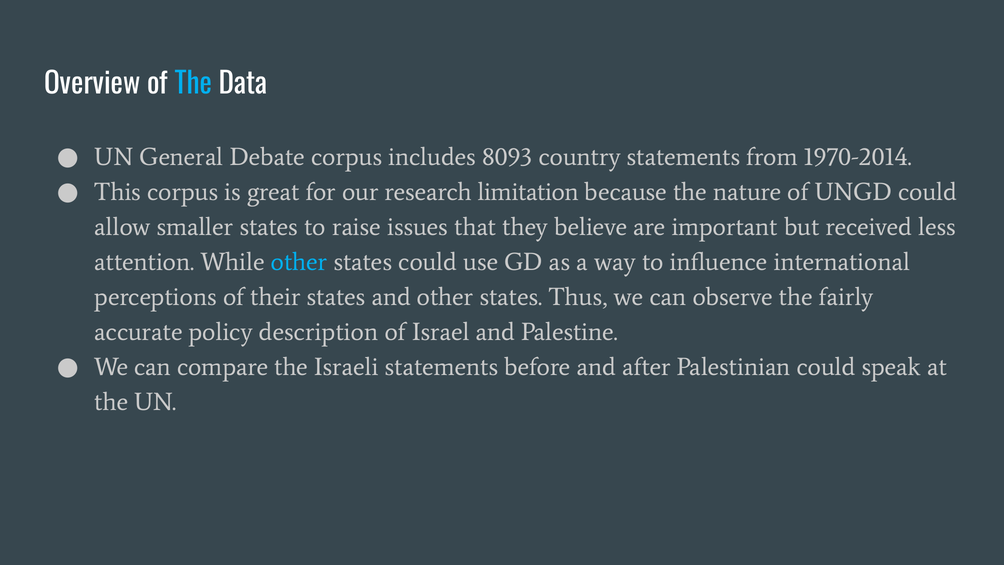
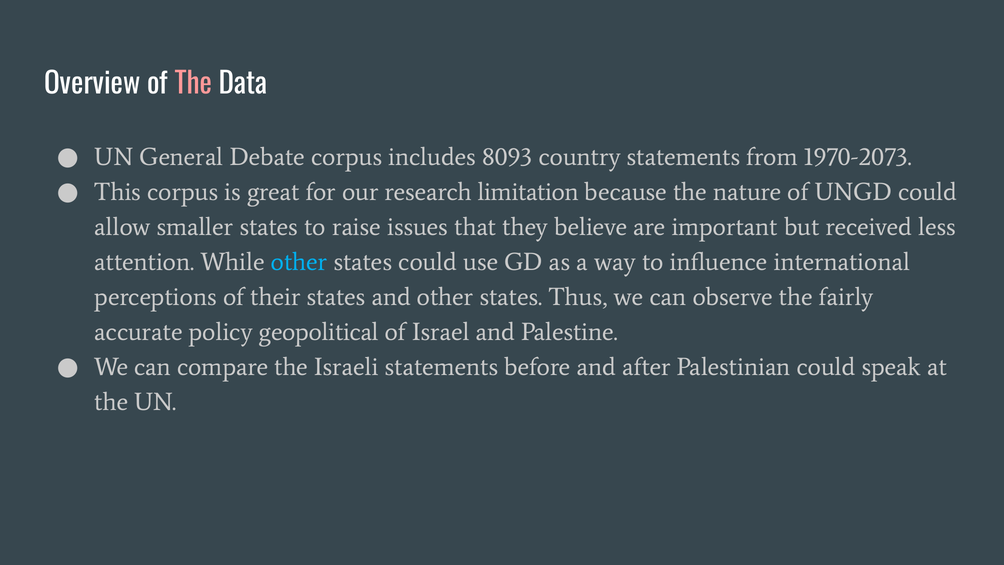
The at (193, 84) colour: light blue -> pink
1970-2014: 1970-2014 -> 1970-2073
description: description -> geopolitical
